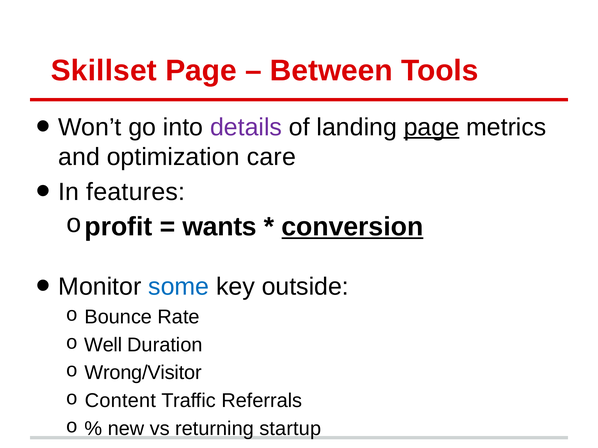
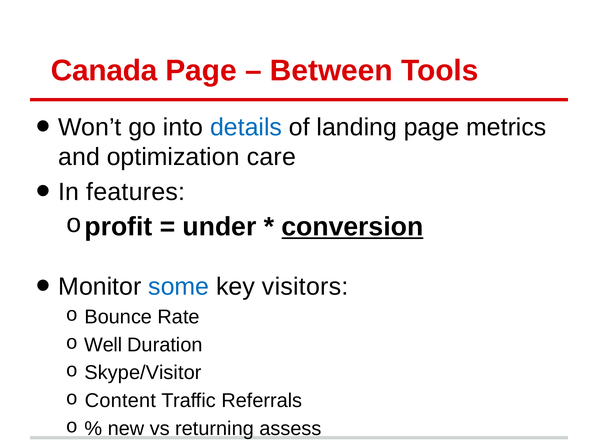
Skillset: Skillset -> Canada
details colour: purple -> blue
page at (432, 127) underline: present -> none
wants: wants -> under
outside: outside -> visitors
Wrong/Visitor: Wrong/Visitor -> Skype/Visitor
startup: startup -> assess
